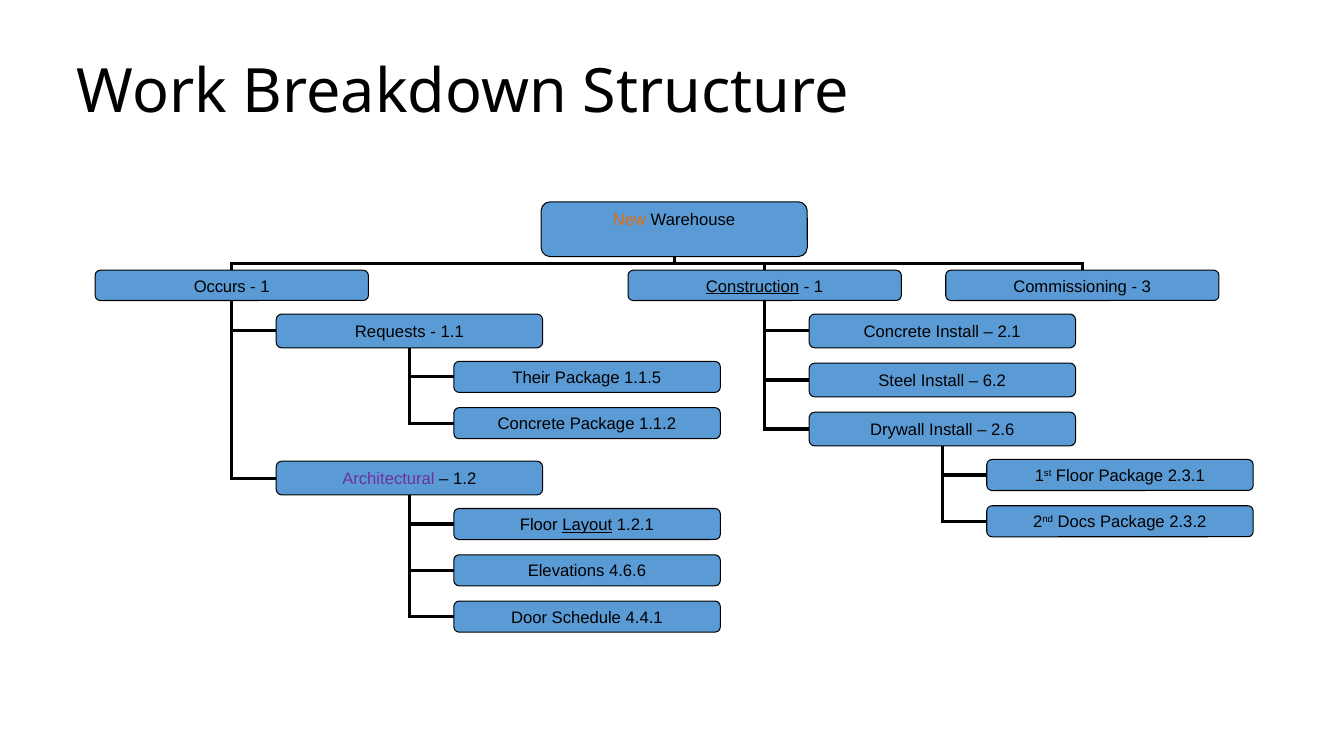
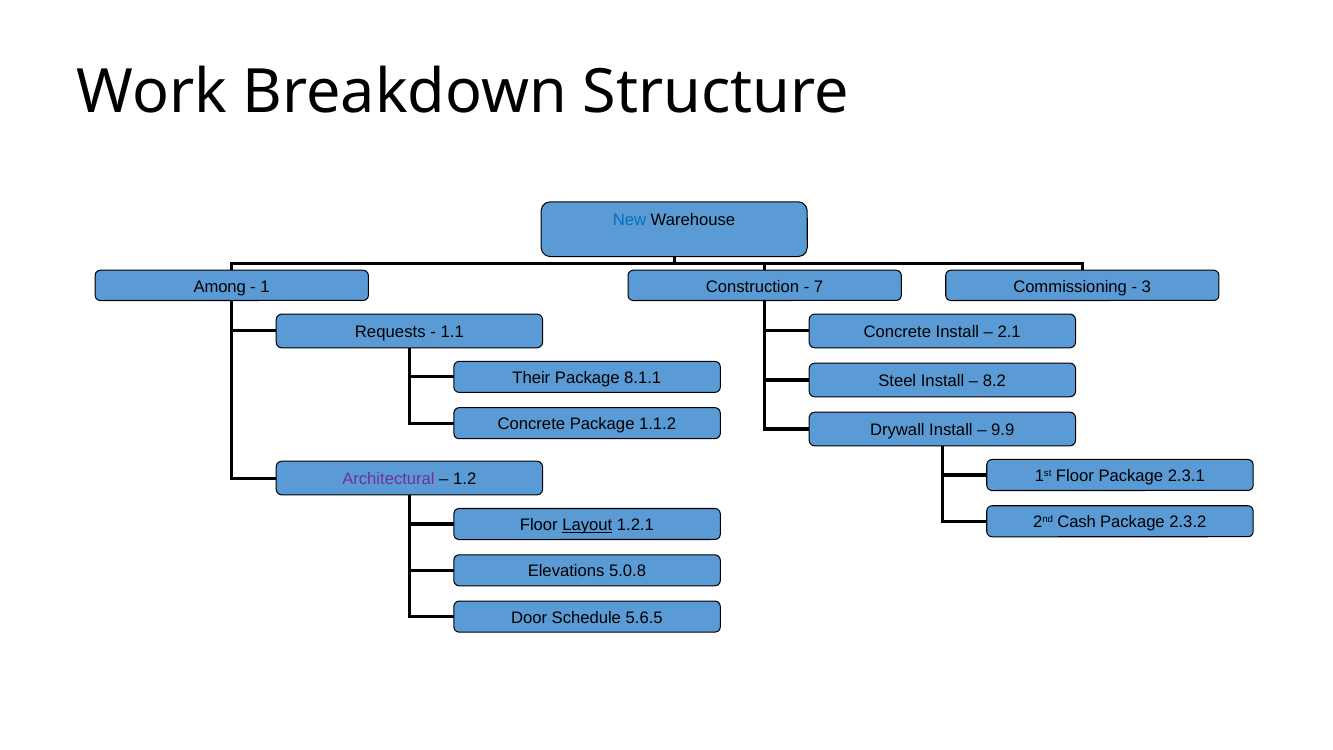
New colour: orange -> blue
Occurs: Occurs -> Among
Construction underline: present -> none
1 at (819, 286): 1 -> 7
1.1.5: 1.1.5 -> 8.1.1
6.2: 6.2 -> 8.2
2.6: 2.6 -> 9.9
Docs: Docs -> Cash
4.6.6: 4.6.6 -> 5.0.8
4.4.1: 4.4.1 -> 5.6.5
